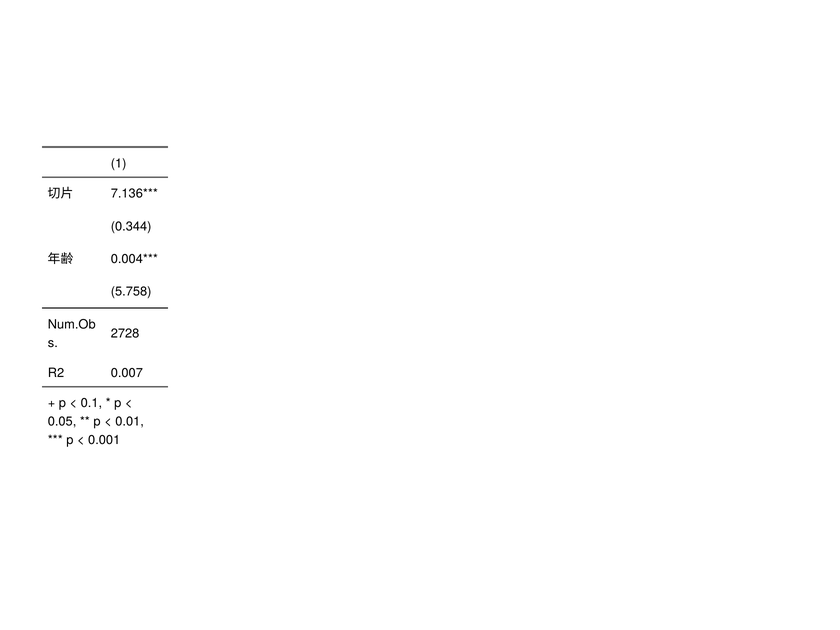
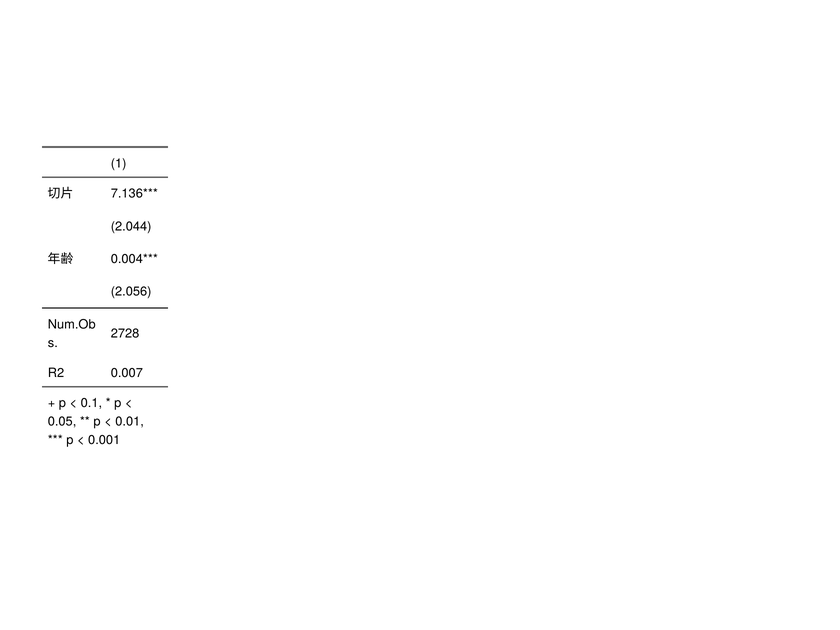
0.344: 0.344 -> 2.044
5.758: 5.758 -> 2.056
